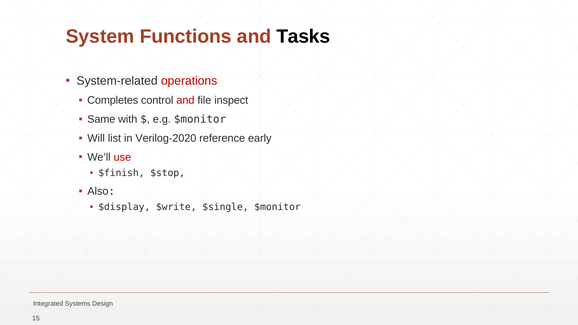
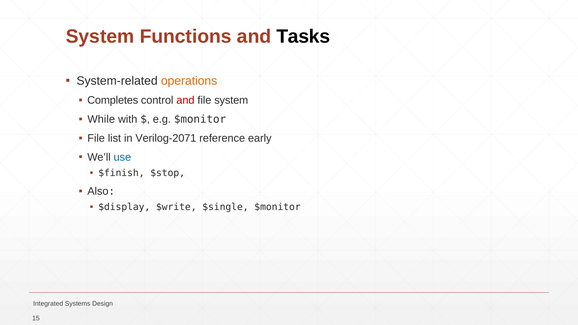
operations colour: red -> orange
file inspect: inspect -> system
Same: Same -> While
Will at (96, 138): Will -> File
Verilog-2020: Verilog-2020 -> Verilog-2071
use colour: red -> blue
